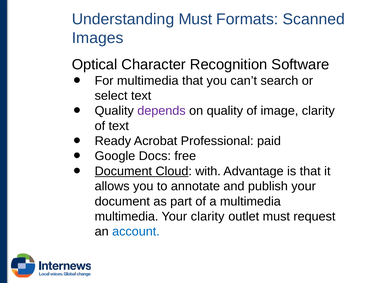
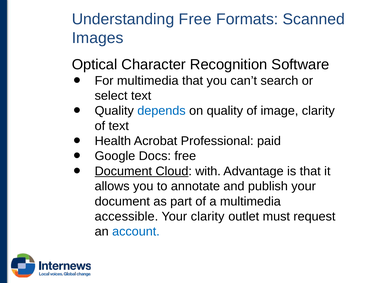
Understanding Must: Must -> Free
depends colour: purple -> blue
Ready: Ready -> Health
multimedia at (127, 217): multimedia -> accessible
